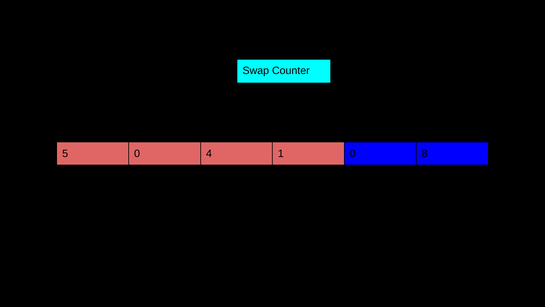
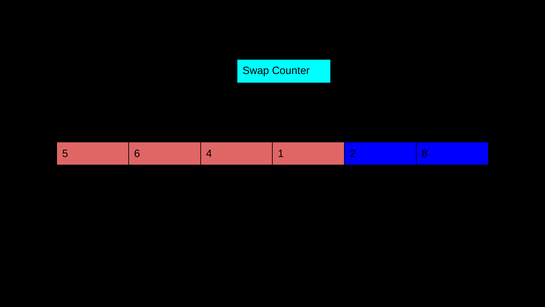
5 0: 0 -> 6
1 0: 0 -> 2
